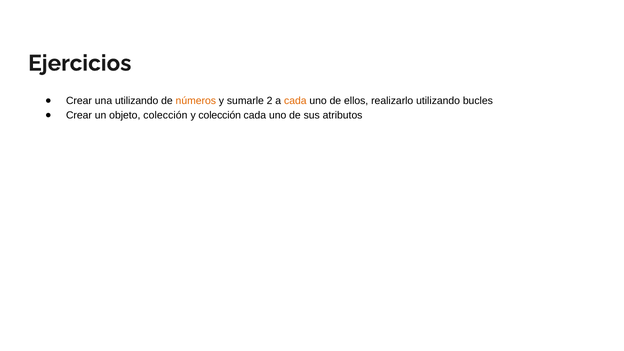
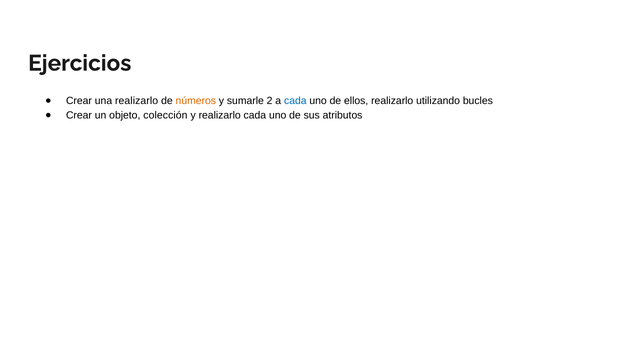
una utilizando: utilizando -> realizarlo
cada at (295, 101) colour: orange -> blue
y colección: colección -> realizarlo
